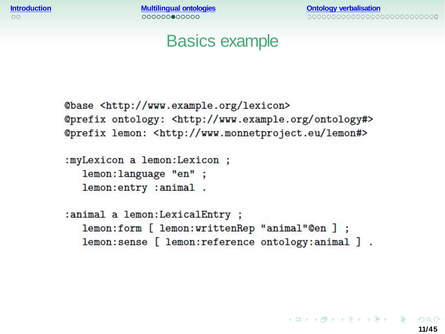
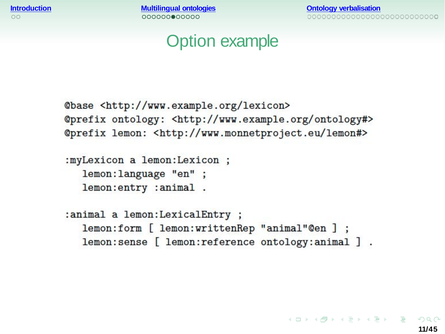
Basics: Basics -> Option
